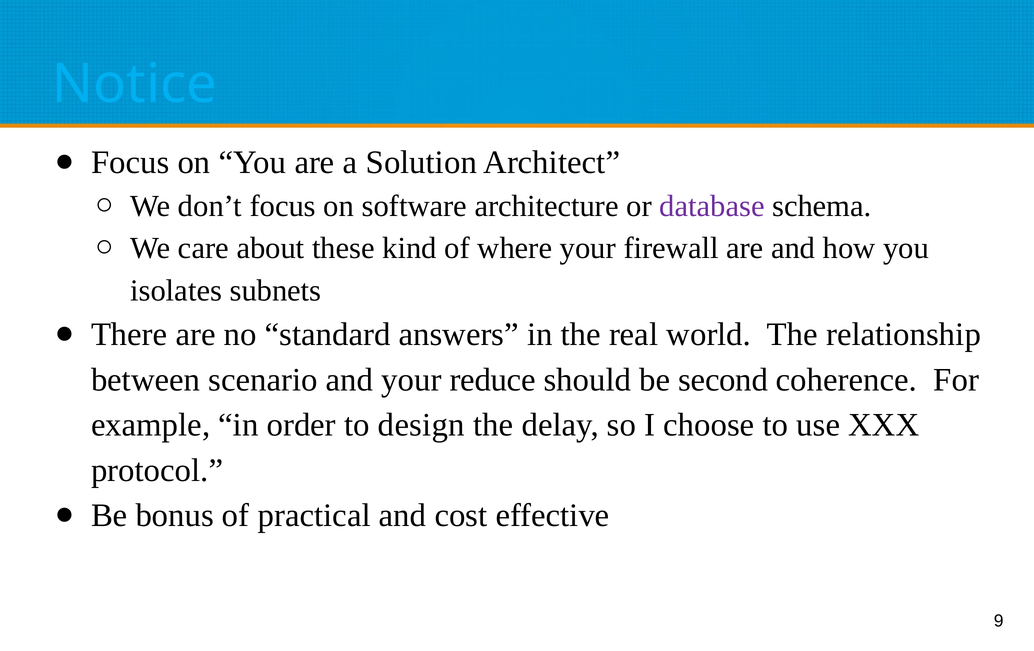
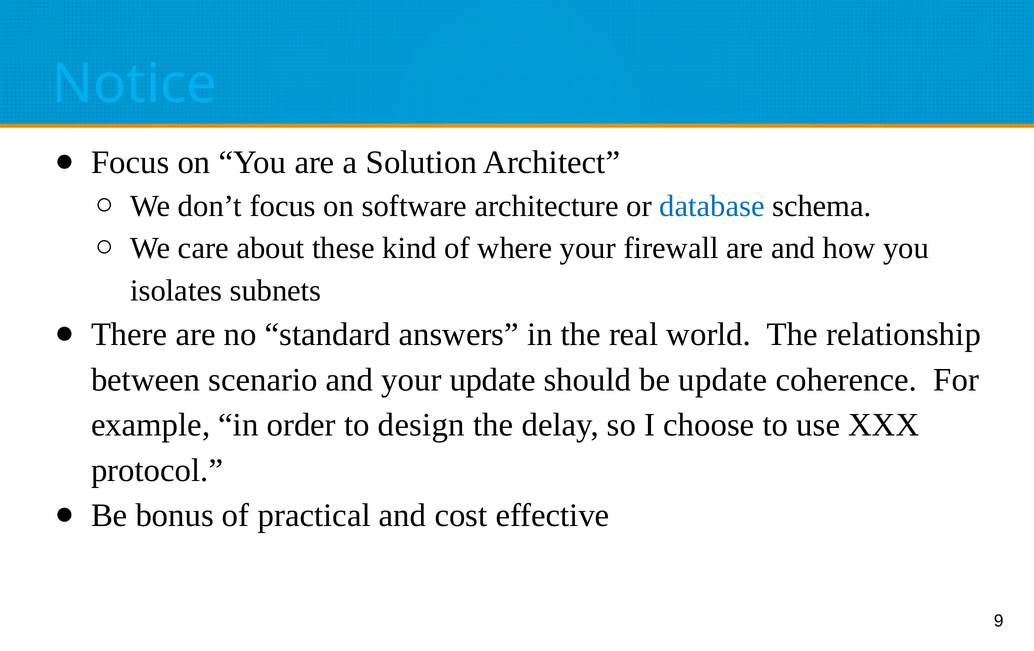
database colour: purple -> blue
your reduce: reduce -> update
be second: second -> update
